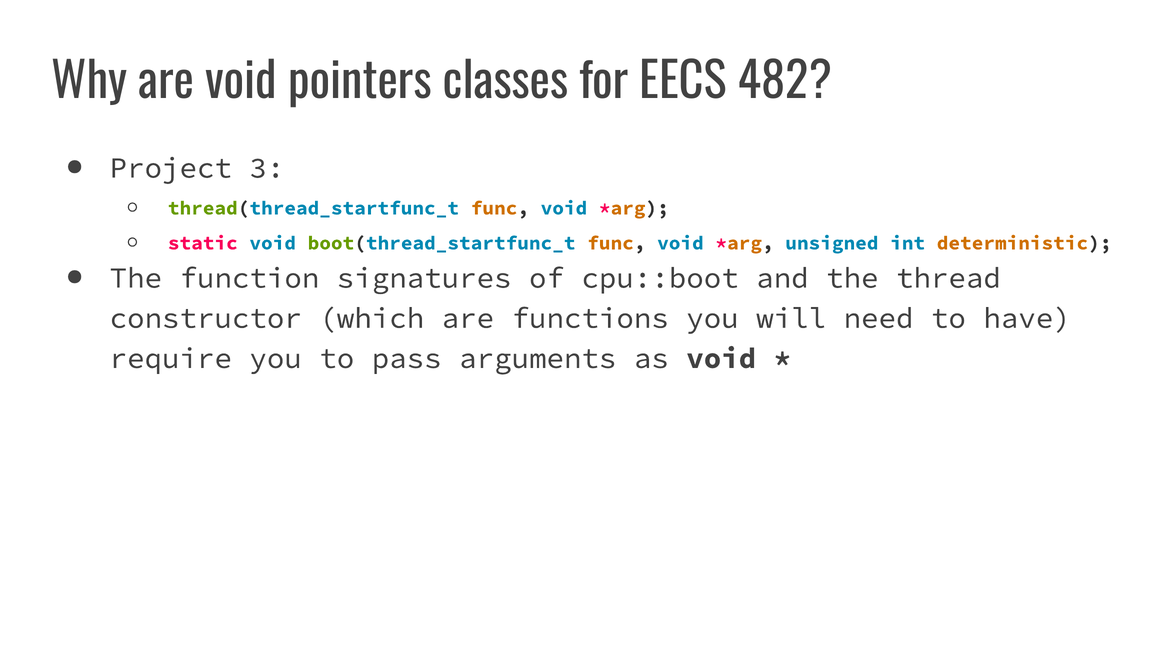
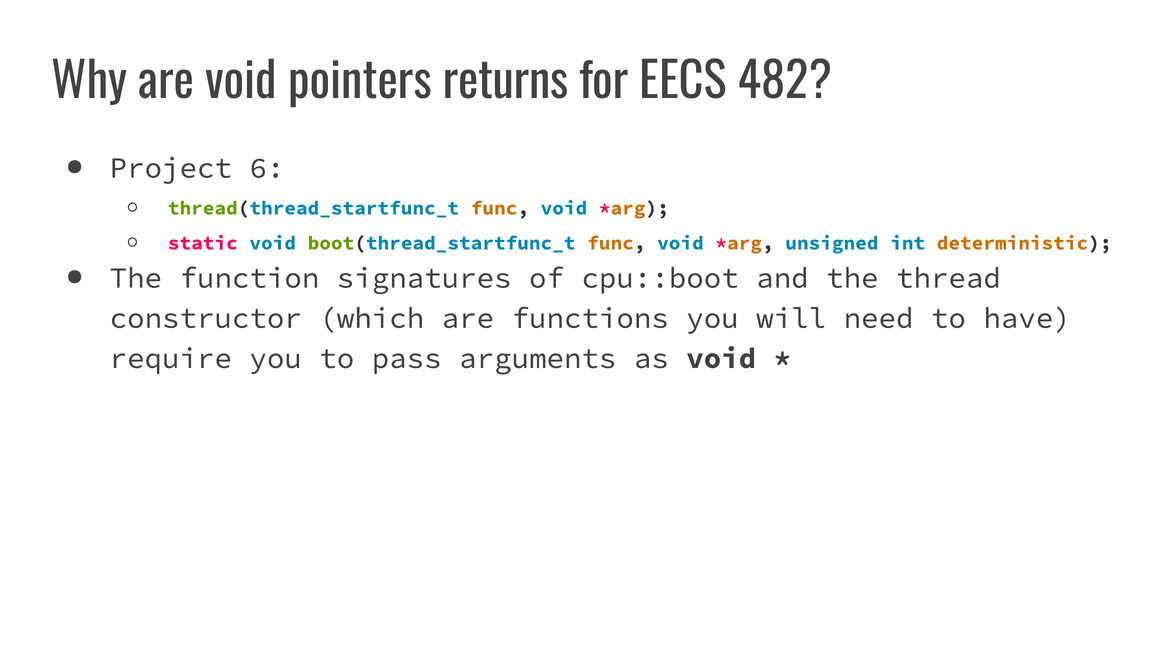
classes: classes -> returns
3: 3 -> 6
